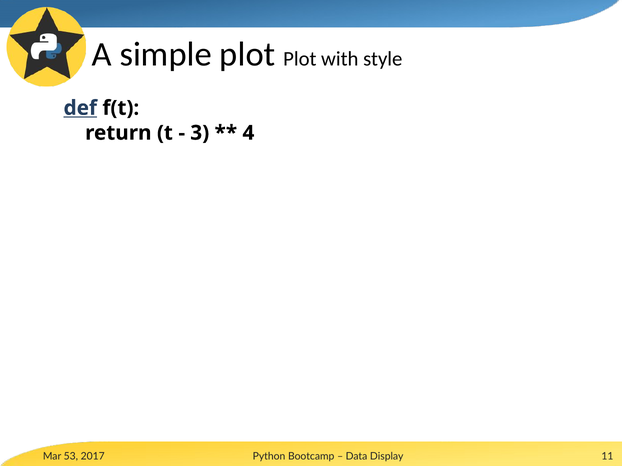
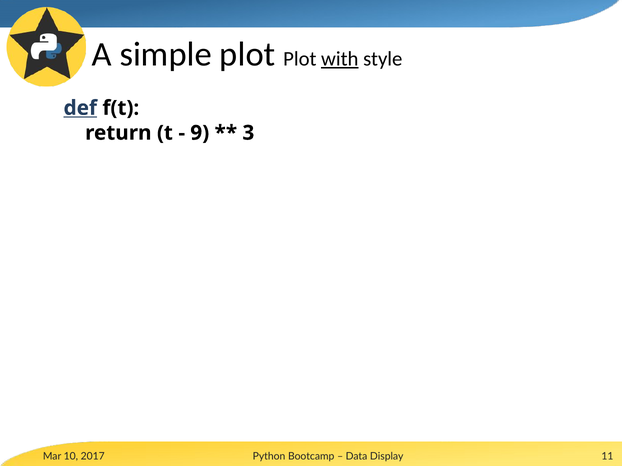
with underline: none -> present
3: 3 -> 9
4: 4 -> 3
53: 53 -> 10
